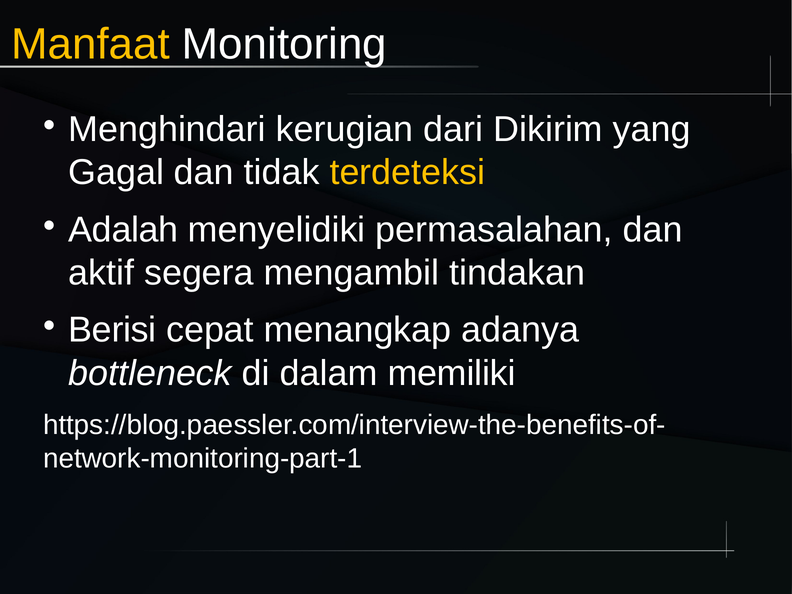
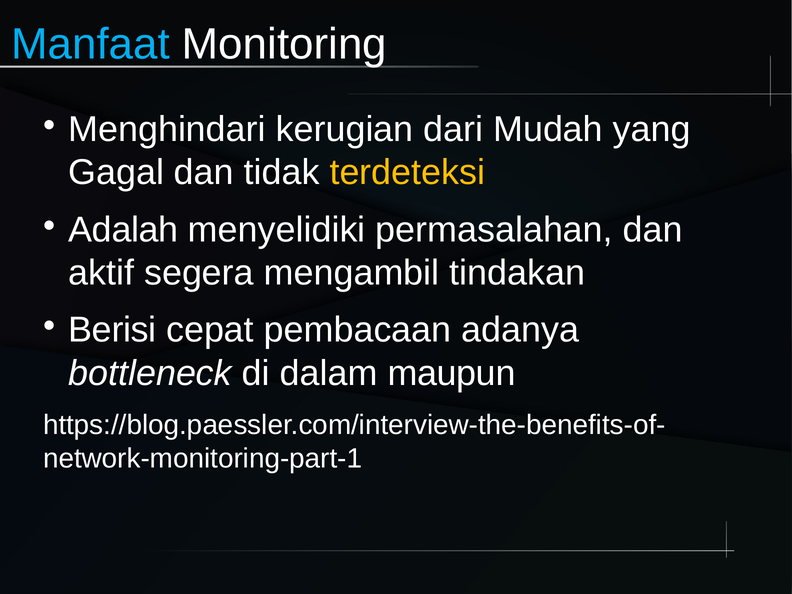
Manfaat colour: yellow -> light blue
Dikirim: Dikirim -> Mudah
menangkap: menangkap -> pembacaan
memiliki: memiliki -> maupun
